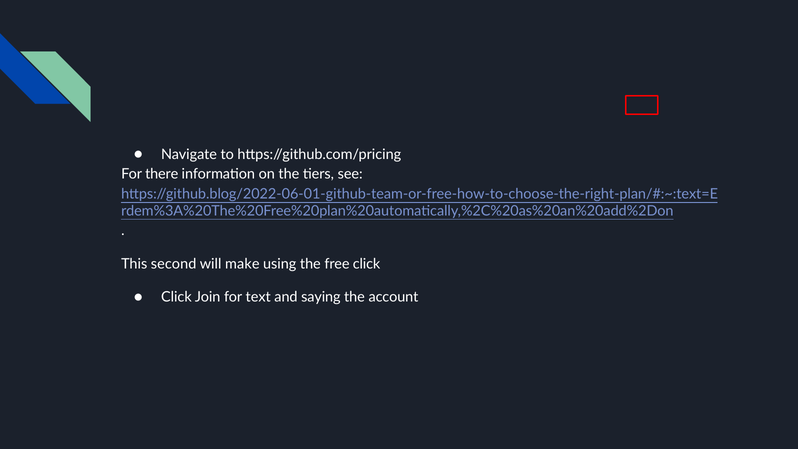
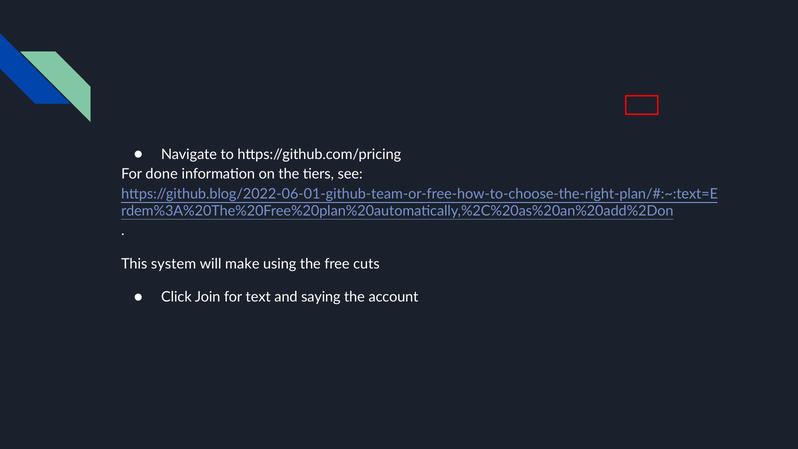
there: there -> done
second: second -> system
free click: click -> cuts
